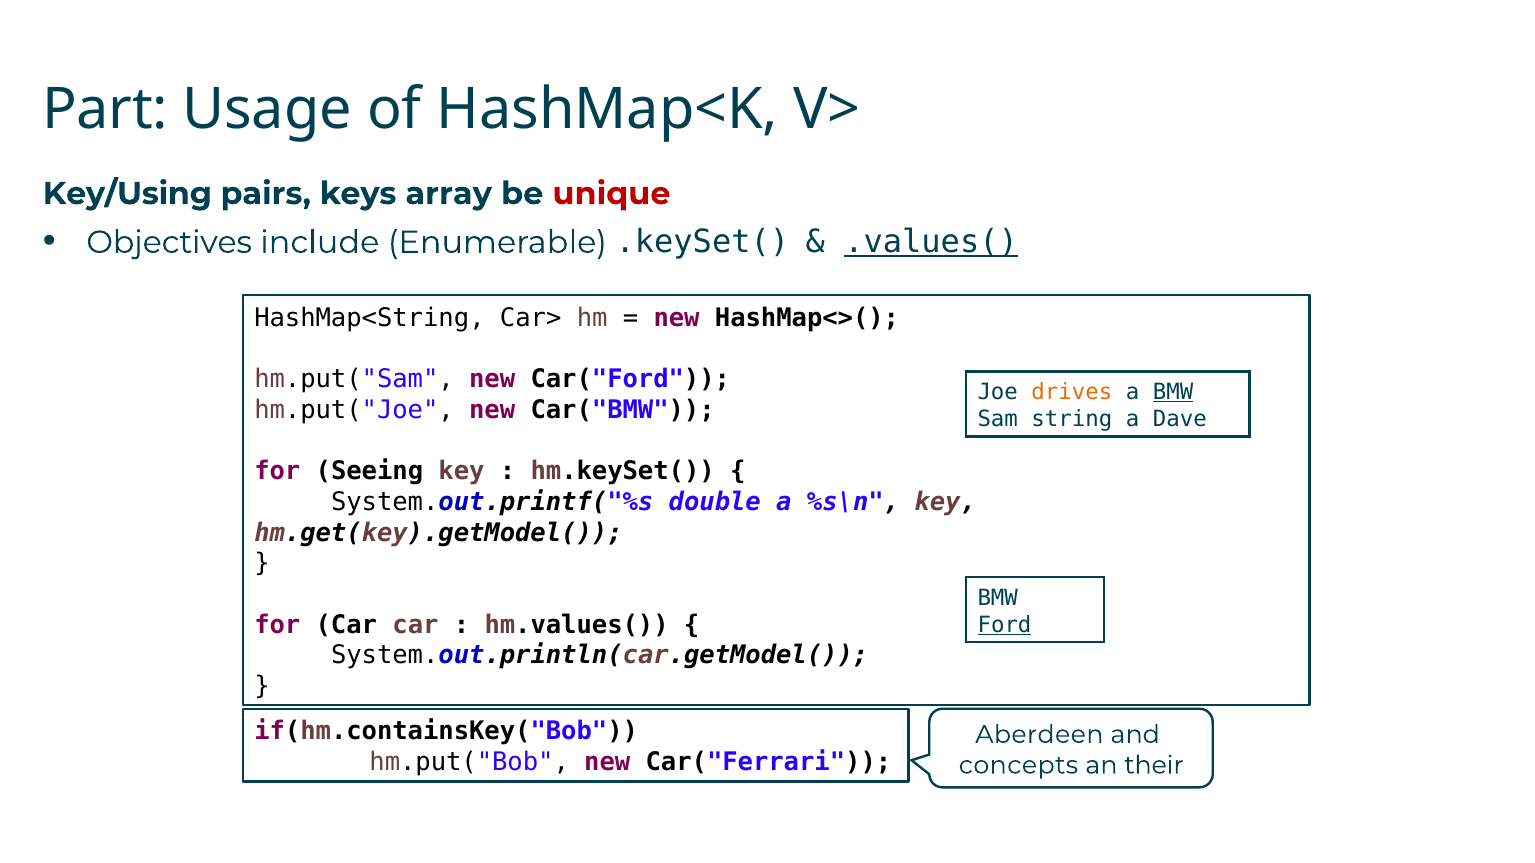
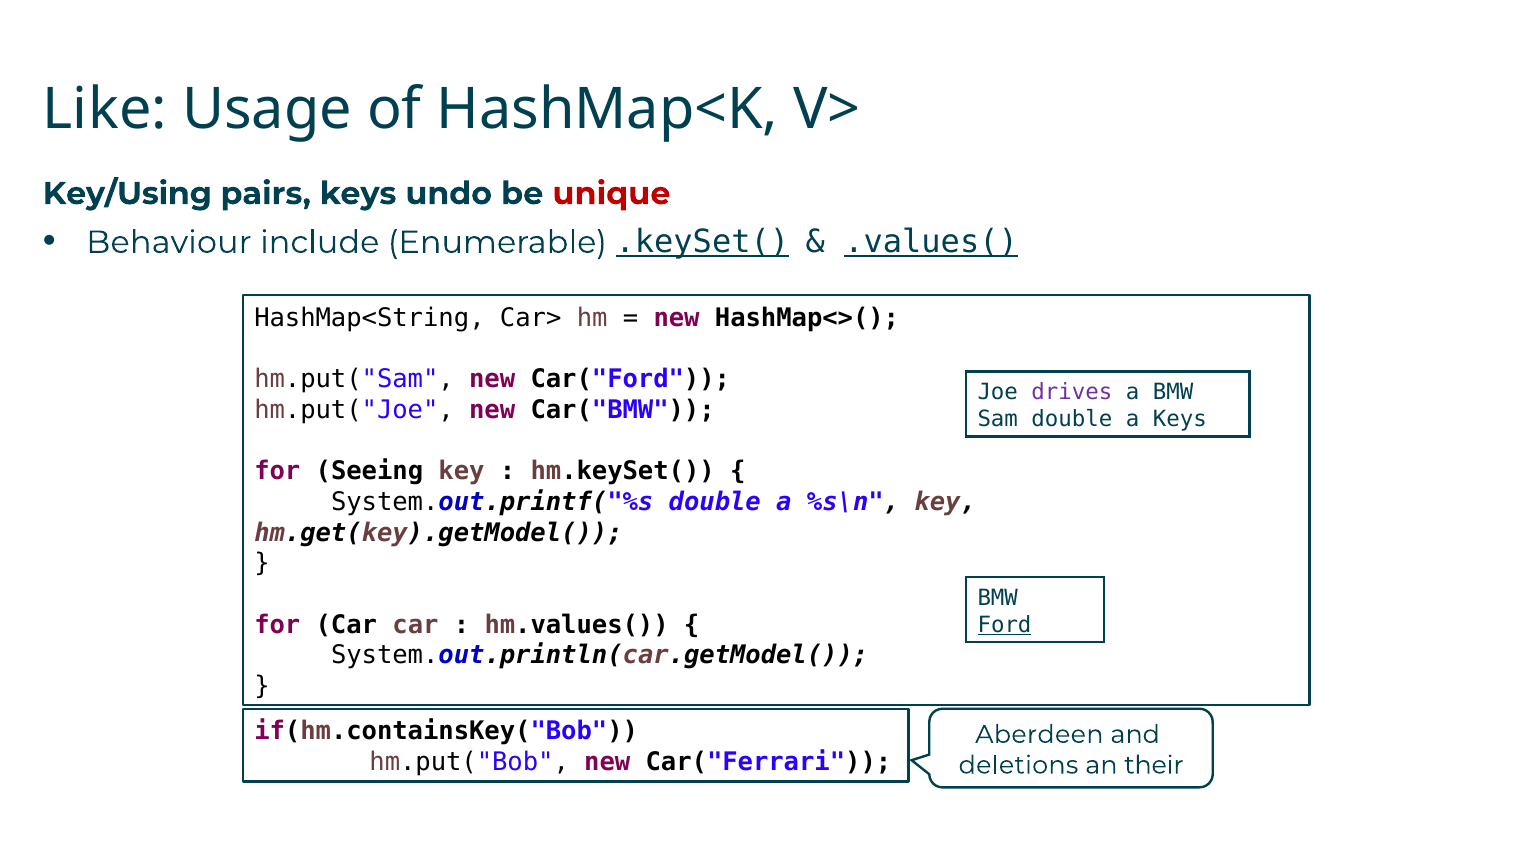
Part: Part -> Like
array: array -> undo
Objectives: Objectives -> Behaviour
.keySet( underline: none -> present
drives colour: orange -> purple
BMW at (1173, 392) underline: present -> none
Sam string: string -> double
a Dave: Dave -> Keys
concepts: concepts -> deletions
